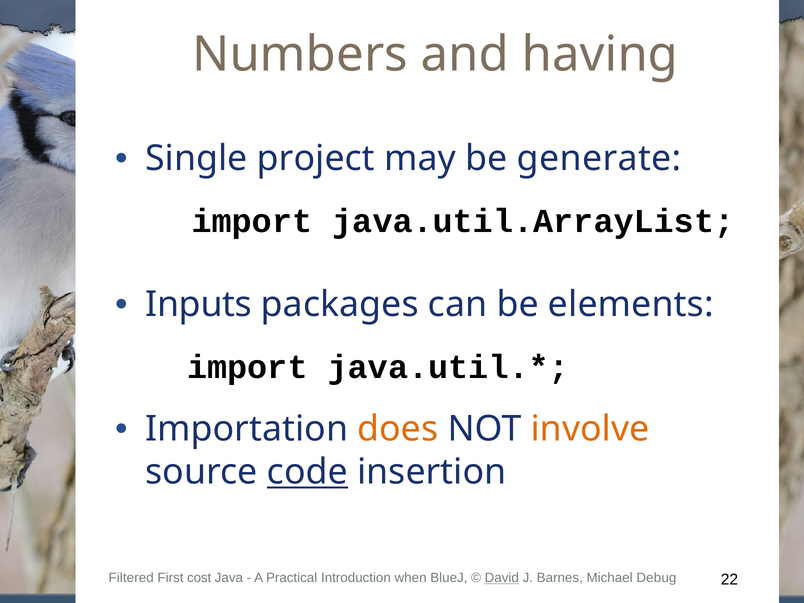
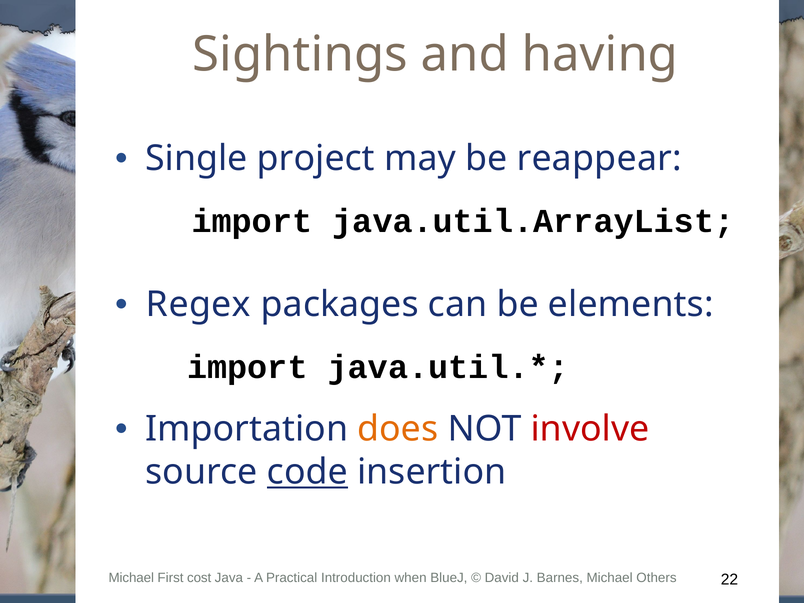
Numbers: Numbers -> Sightings
generate: generate -> reappear
Inputs: Inputs -> Regex
involve colour: orange -> red
Filtered at (131, 578): Filtered -> Michael
David underline: present -> none
Debug: Debug -> Others
